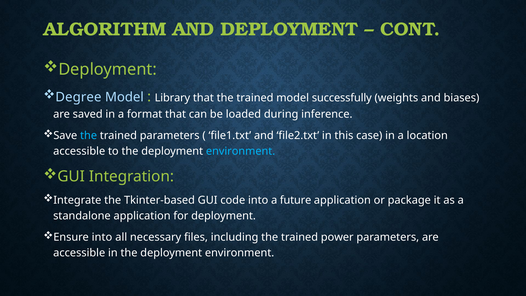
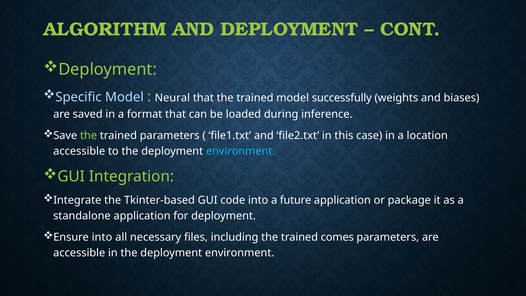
Degree: Degree -> Specific
Library: Library -> Neural
the at (89, 135) colour: light blue -> light green
power: power -> comes
